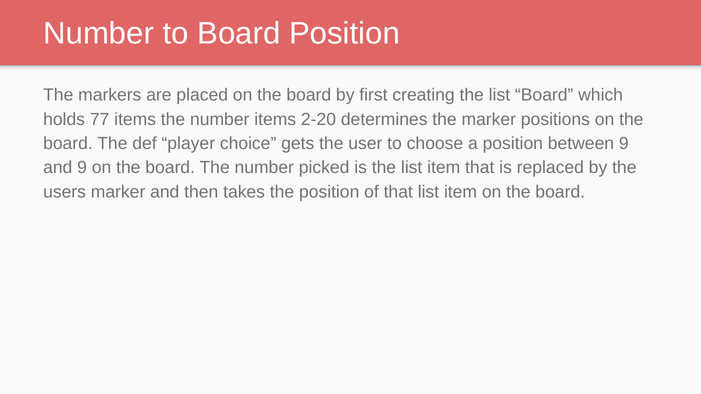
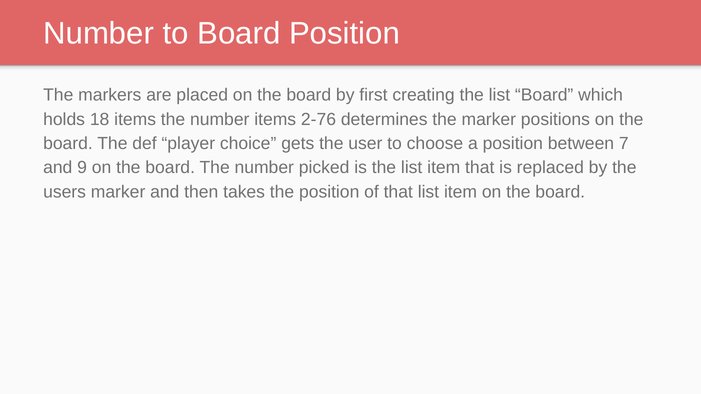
77: 77 -> 18
2-20: 2-20 -> 2-76
between 9: 9 -> 7
